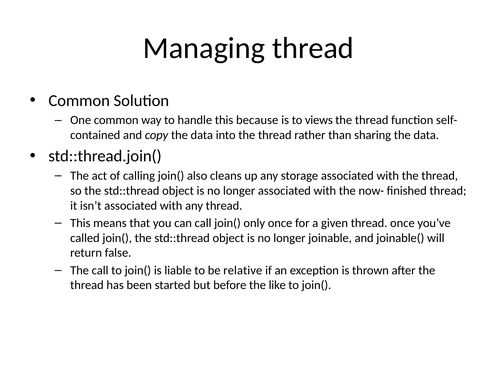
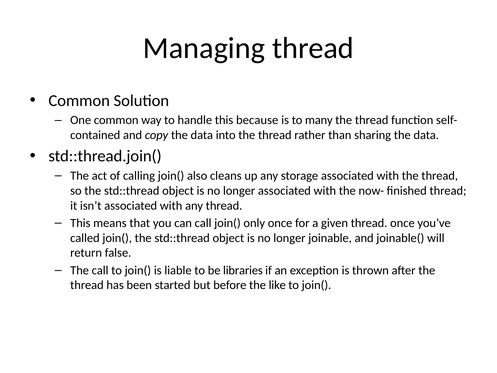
views: views -> many
relative: relative -> libraries
